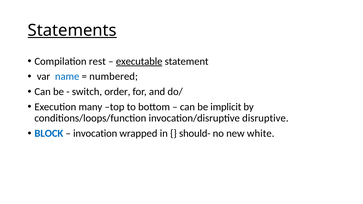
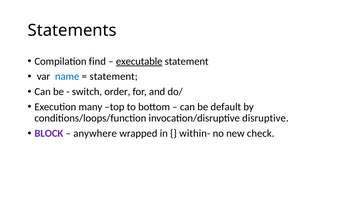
Statements underline: present -> none
rest: rest -> find
numbered at (114, 77): numbered -> statement
implicit: implicit -> default
BLOCK colour: blue -> purple
invocation: invocation -> anywhere
should-: should- -> within-
white: white -> check
